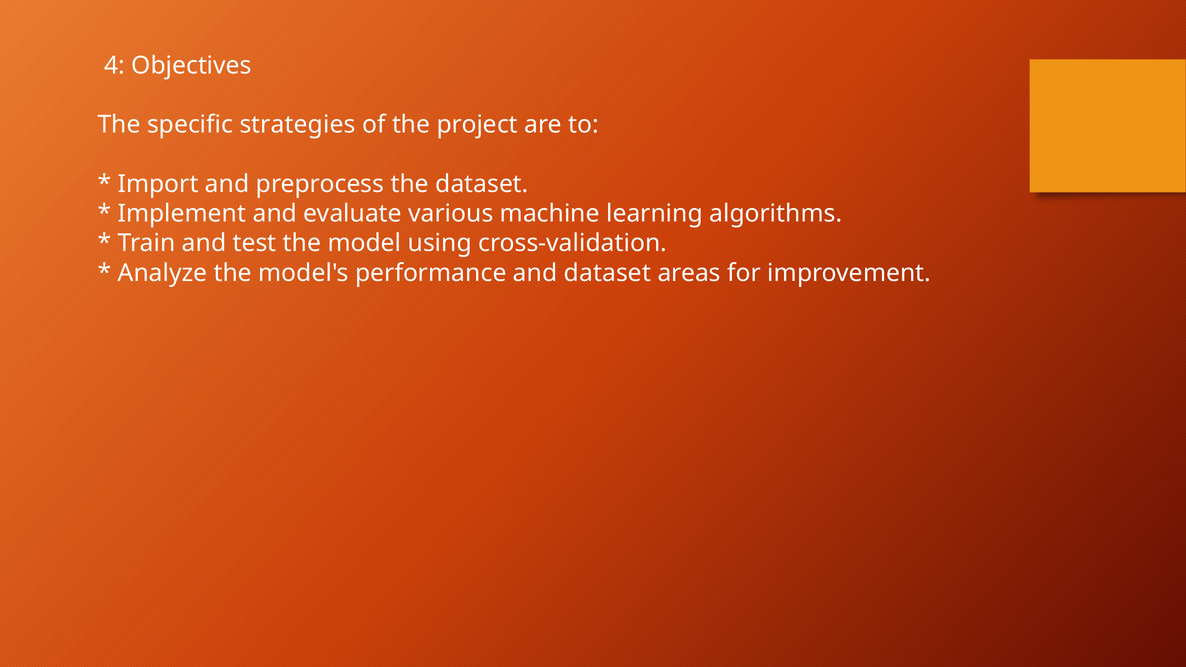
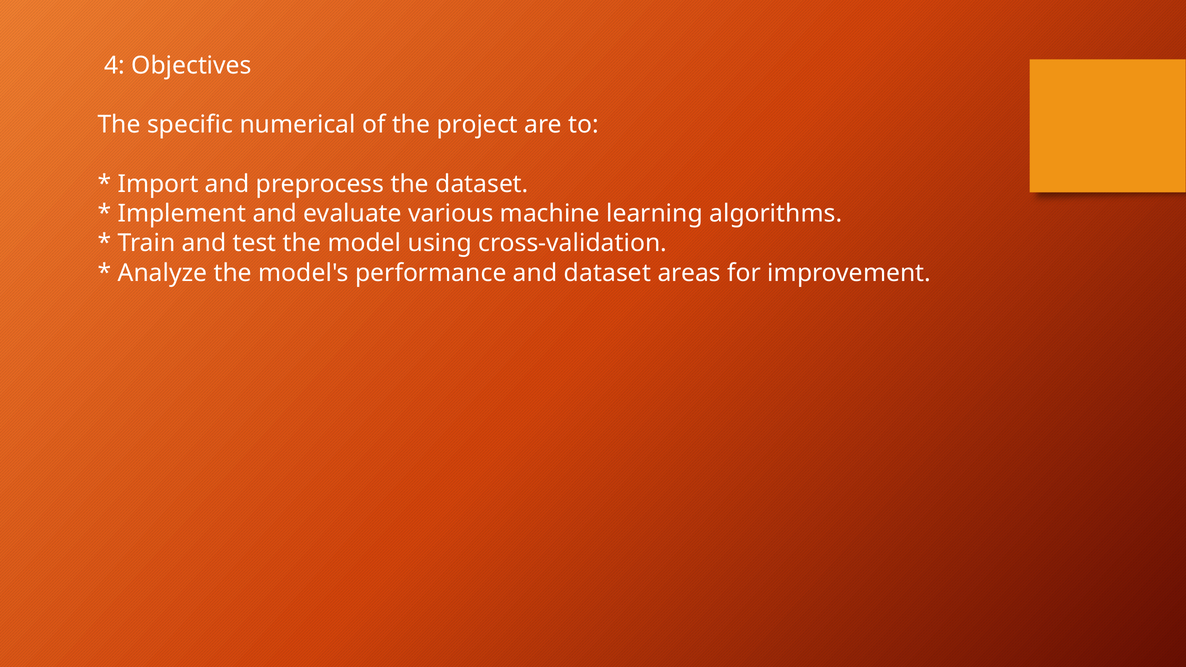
strategies: strategies -> numerical
